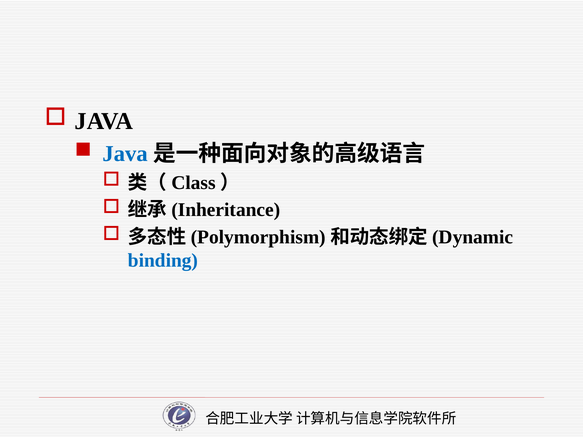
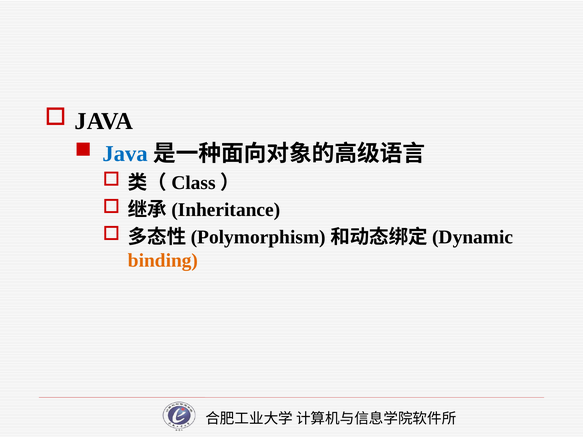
binding colour: blue -> orange
